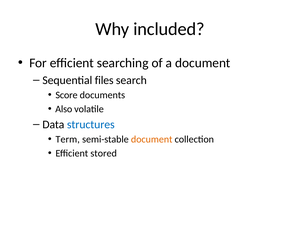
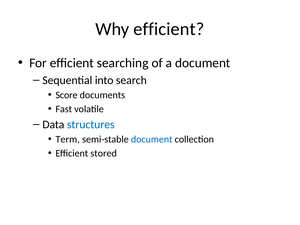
Why included: included -> efficient
files: files -> into
Also: Also -> Fast
document at (152, 139) colour: orange -> blue
